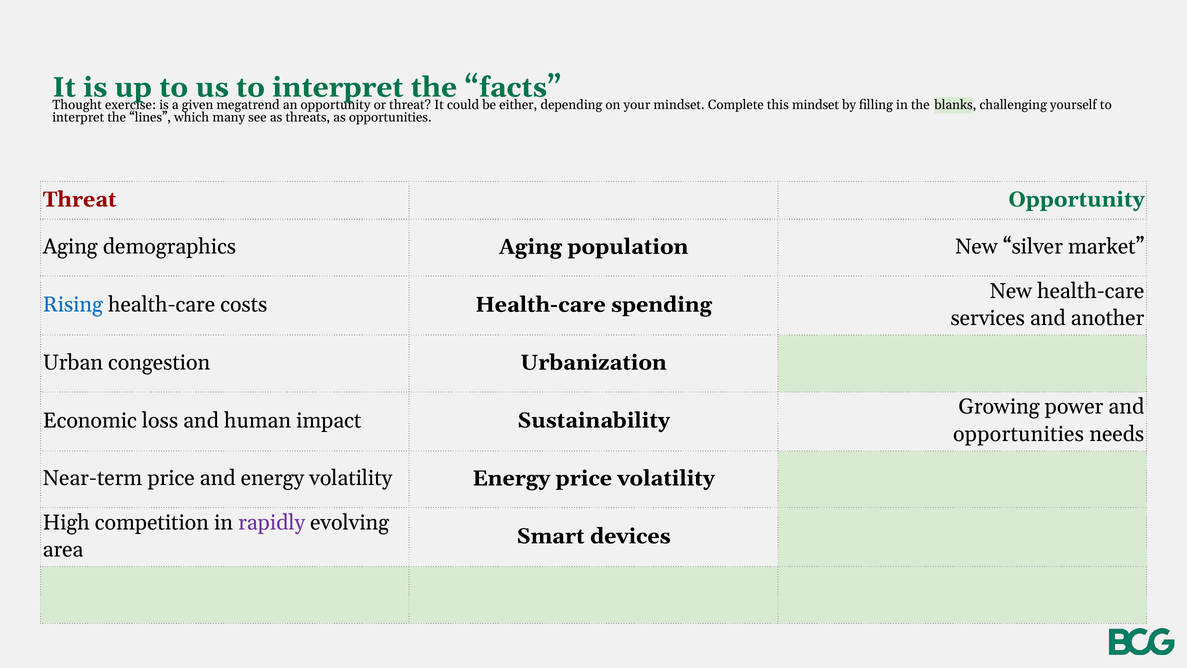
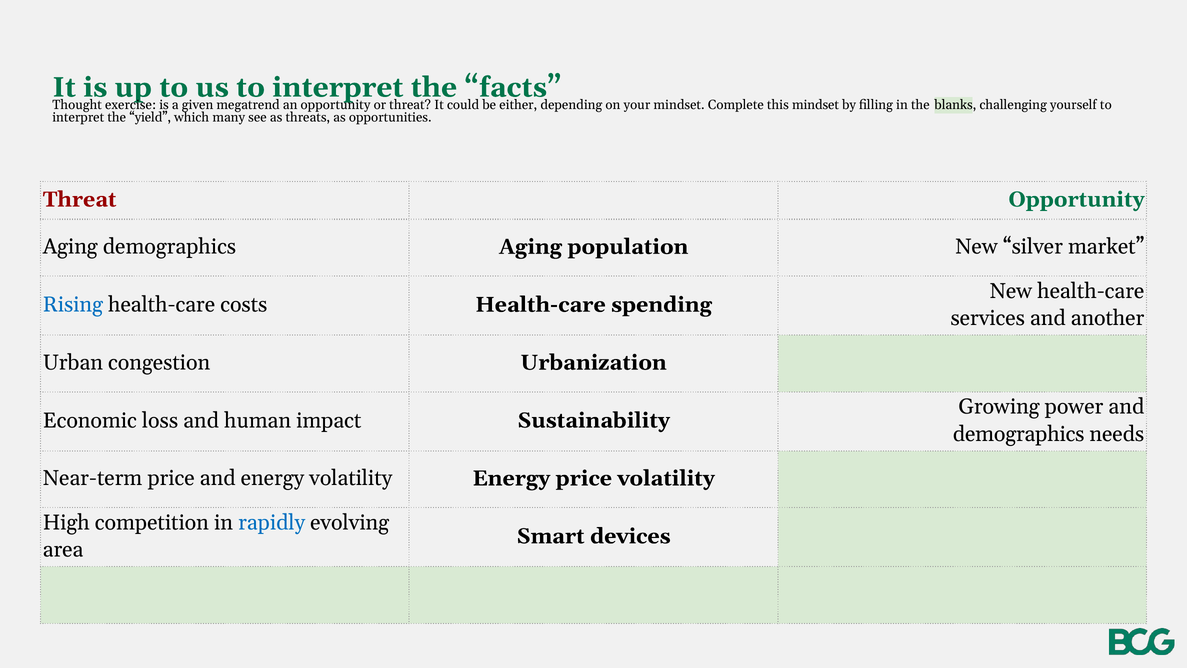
lines: lines -> yield
opportunities at (1018, 434): opportunities -> demographics
rapidly colour: purple -> blue
